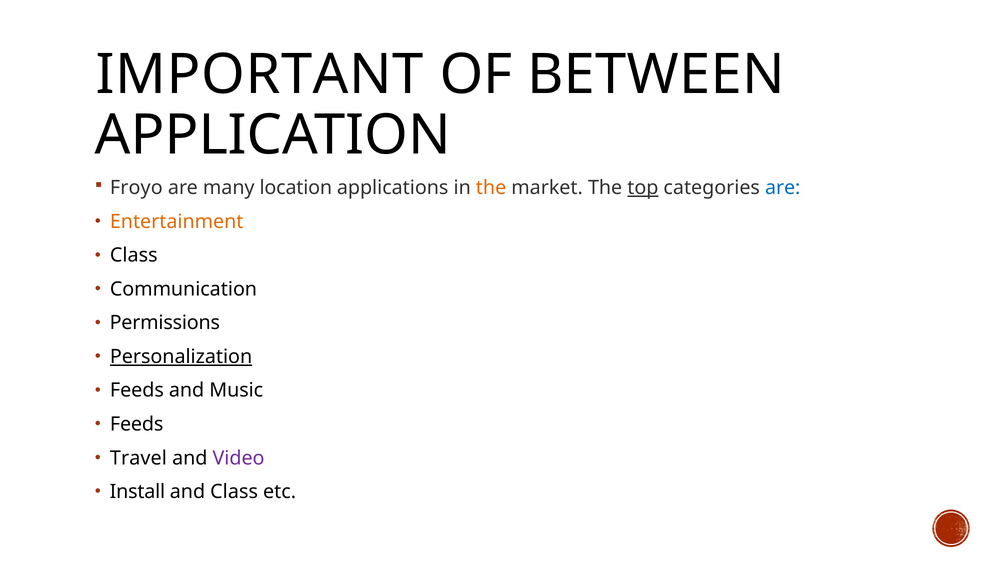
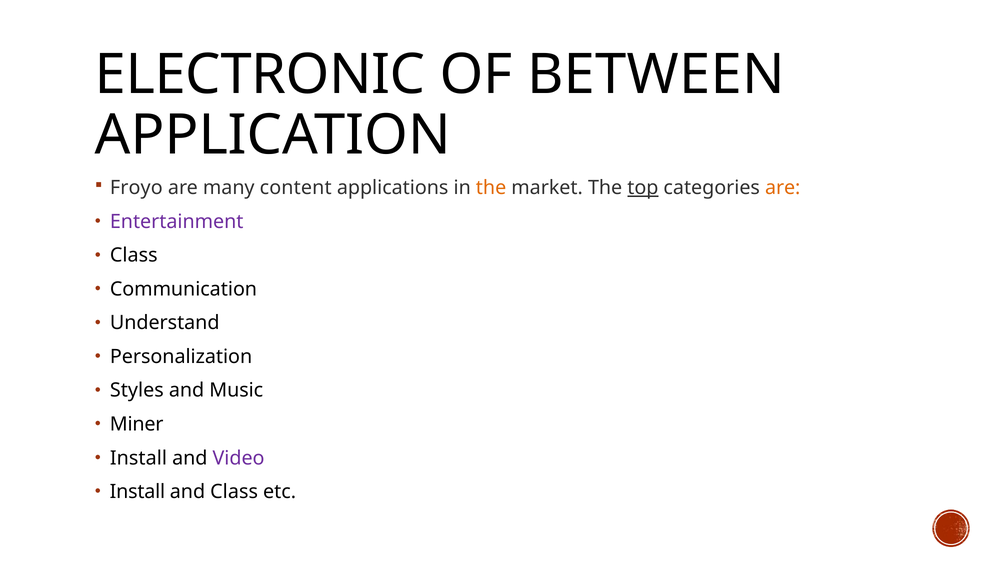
IMPORTANT: IMPORTANT -> ELECTRONIC
location: location -> content
are at (783, 188) colour: blue -> orange
Entertainment colour: orange -> purple
Permissions: Permissions -> Understand
Personalization underline: present -> none
Feeds at (137, 390): Feeds -> Styles
Feeds at (137, 424): Feeds -> Miner
Travel at (138, 458): Travel -> Install
